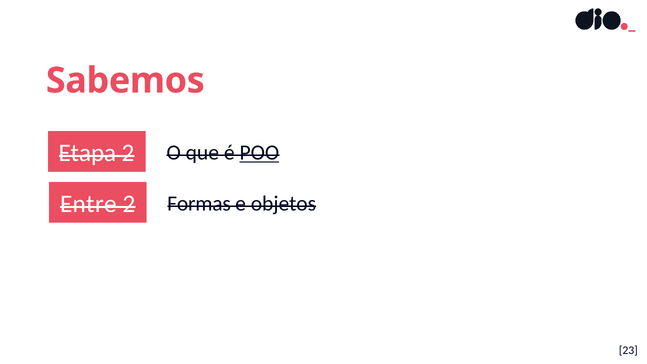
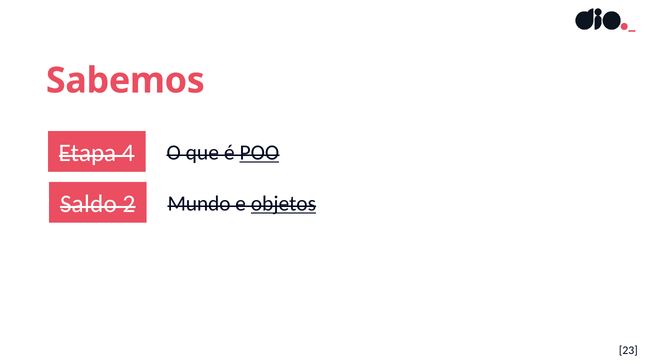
Etapa 2: 2 -> 4
Entre: Entre -> Saldo
Formas: Formas -> Mundo
objetos underline: none -> present
